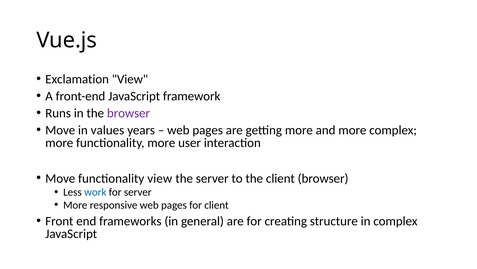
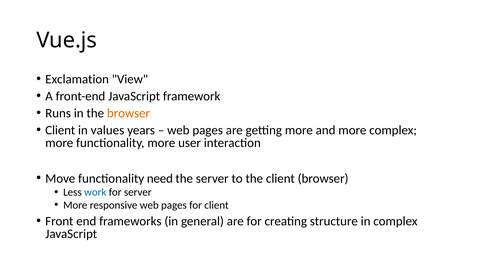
browser at (128, 113) colour: purple -> orange
Move at (60, 130): Move -> Client
functionality view: view -> need
